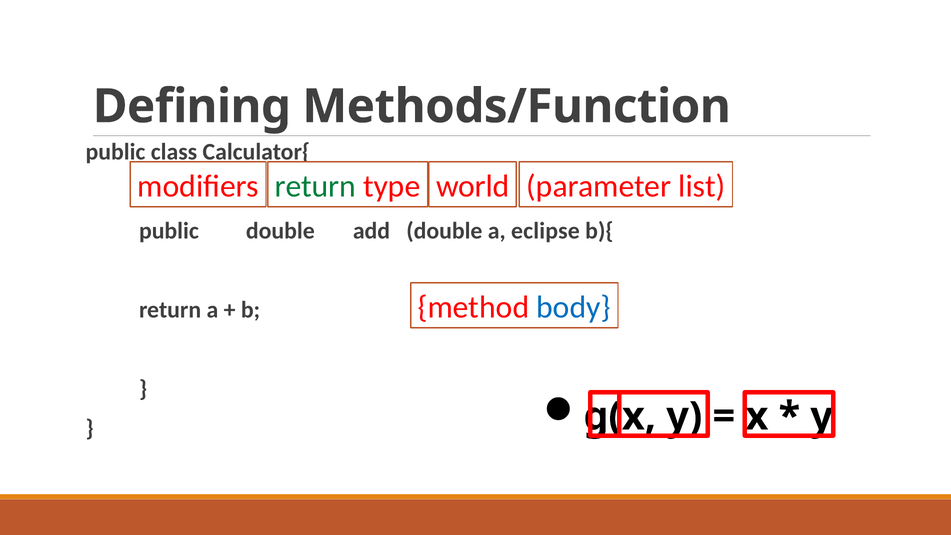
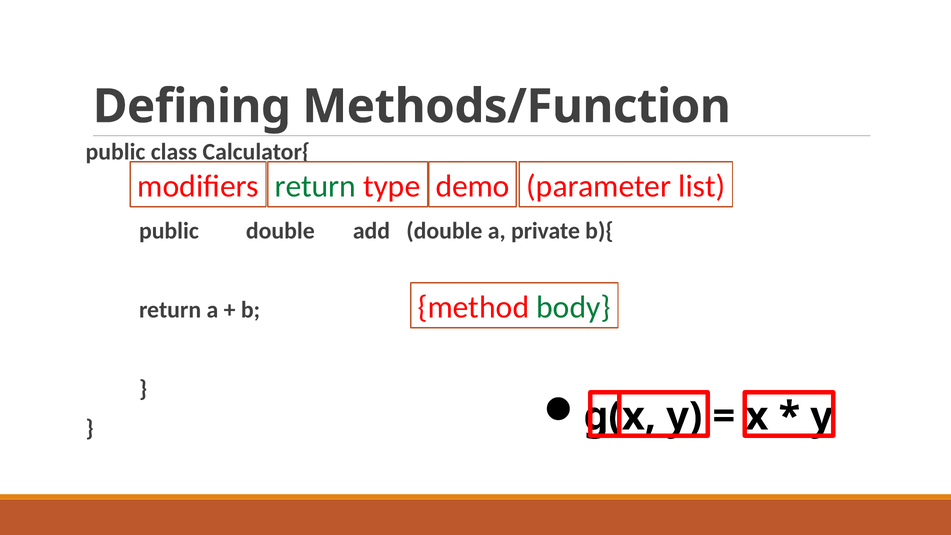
world: world -> demo
eclipse: eclipse -> private
body colour: blue -> green
